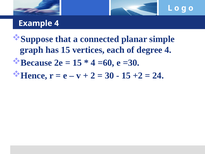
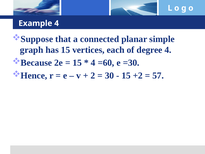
24: 24 -> 57
